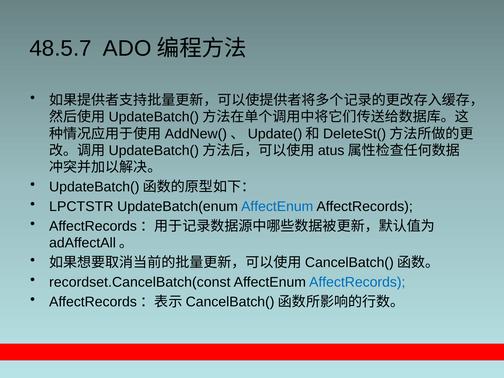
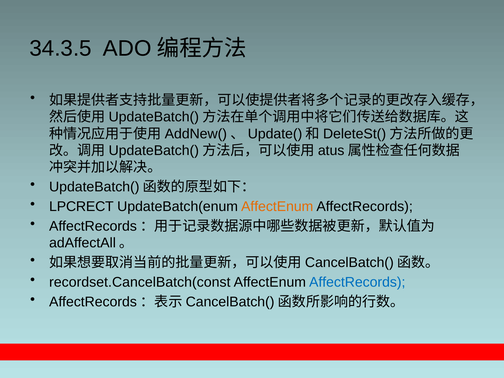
48.5.7: 48.5.7 -> 34.3.5
LPCTSTR: LPCTSTR -> LPCRECT
AffectEnum at (277, 207) colour: blue -> orange
